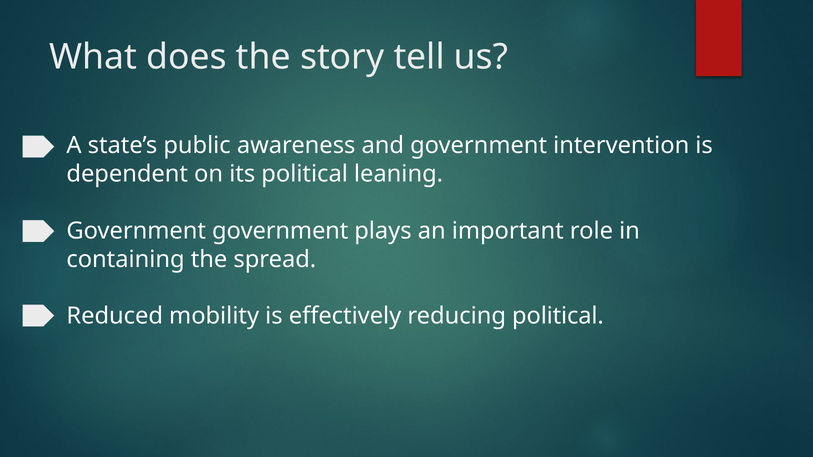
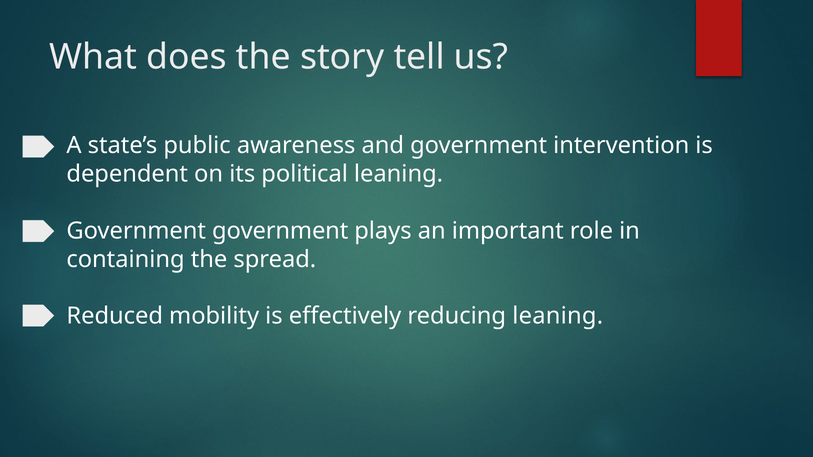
reducing political: political -> leaning
